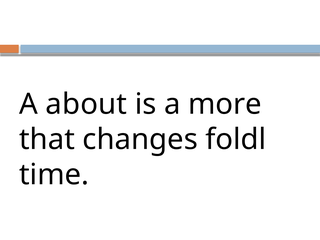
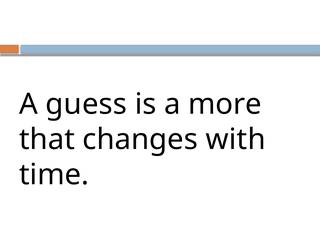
about: about -> guess
foldl: foldl -> with
